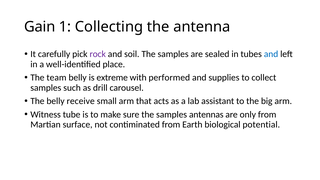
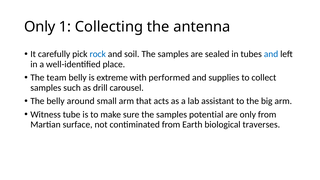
Gain at (40, 27): Gain -> Only
rock colour: purple -> blue
receive: receive -> around
antennas: antennas -> potential
potential: potential -> traverses
